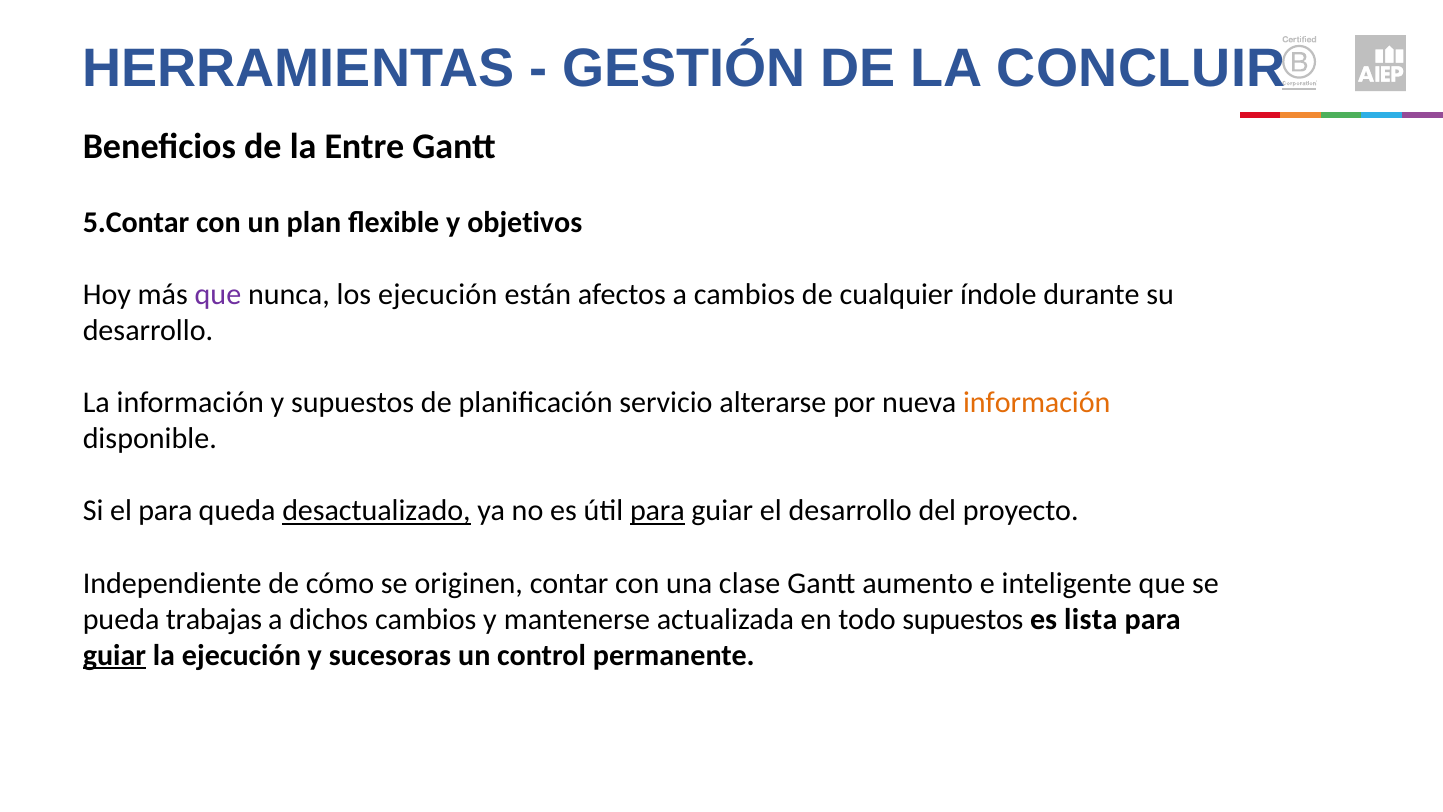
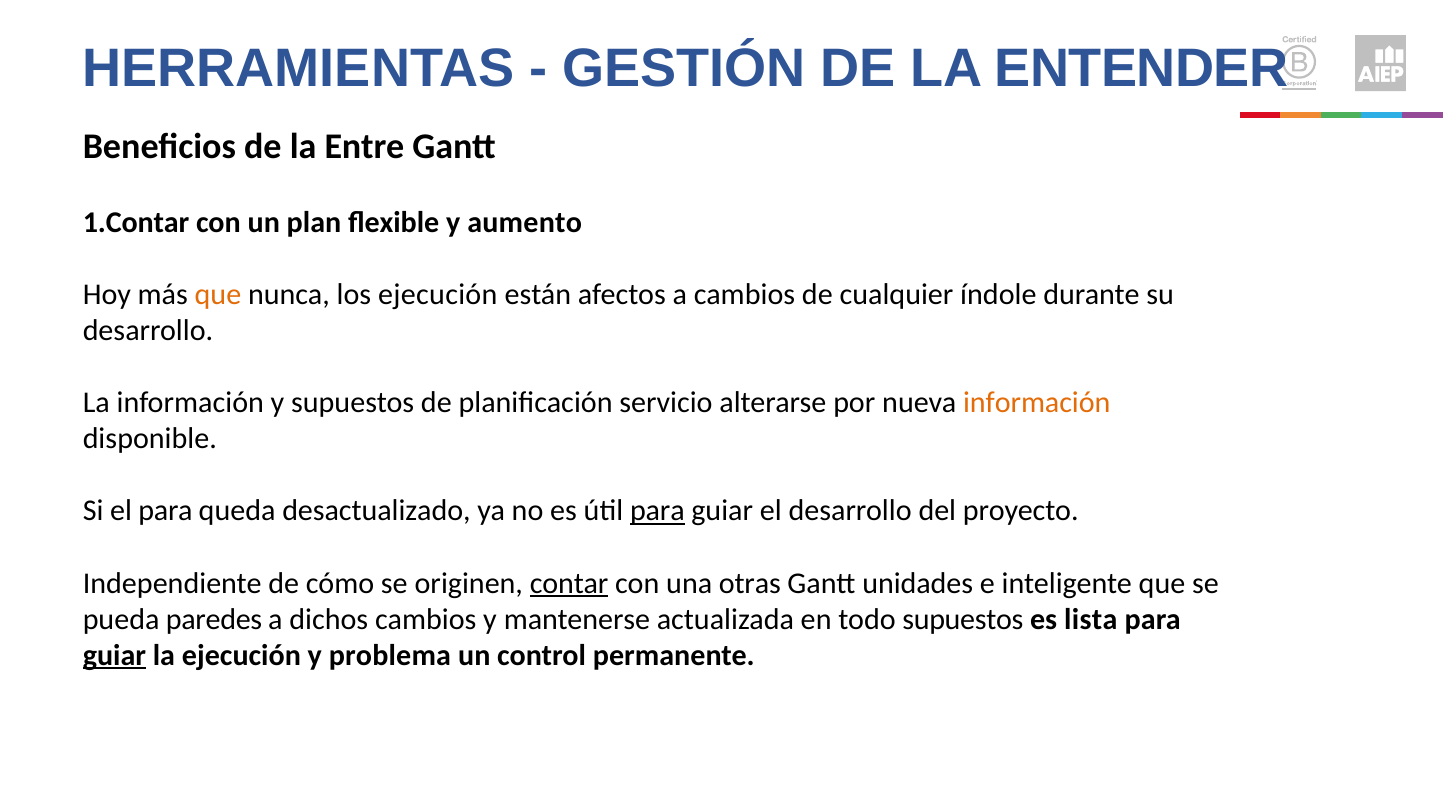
CONCLUIR: CONCLUIR -> ENTENDER
5.Contar: 5.Contar -> 1.Contar
objetivos: objetivos -> aumento
que at (218, 294) colour: purple -> orange
desactualizado underline: present -> none
contar underline: none -> present
clase: clase -> otras
aumento: aumento -> unidades
trabajas: trabajas -> paredes
sucesoras: sucesoras -> problema
